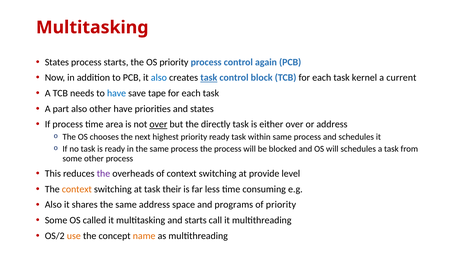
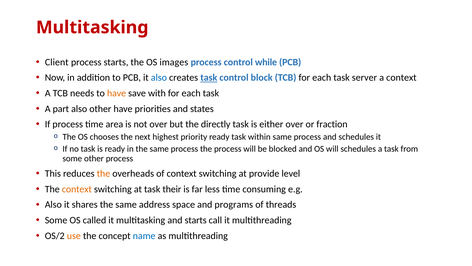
States at (57, 62): States -> Client
OS priority: priority -> images
again: again -> while
kernel: kernel -> server
a current: current -> context
have at (117, 93) colour: blue -> orange
tape: tape -> with
over at (158, 124) underline: present -> none
or address: address -> fraction
the at (103, 173) colour: purple -> orange
of priority: priority -> threads
name colour: orange -> blue
